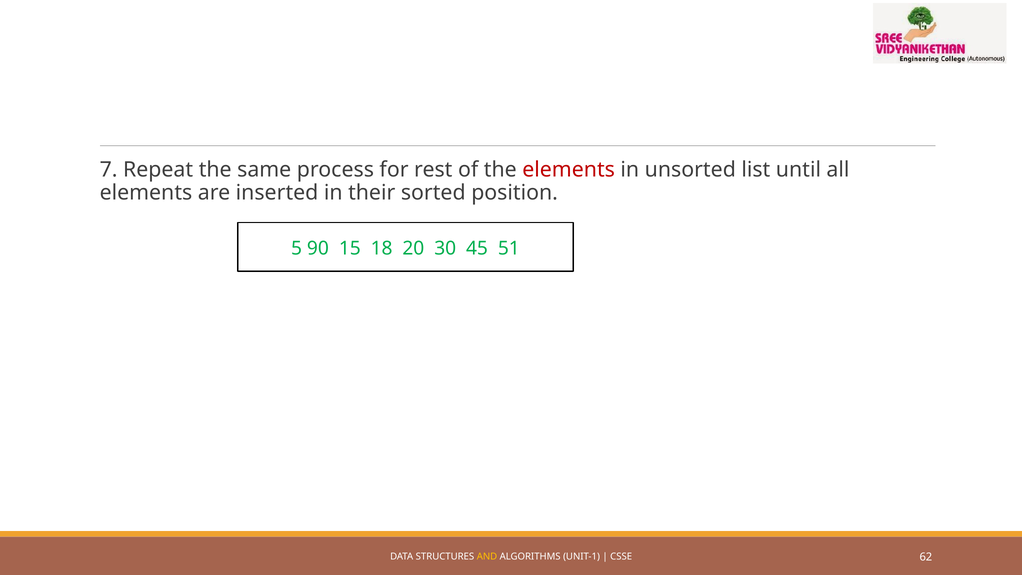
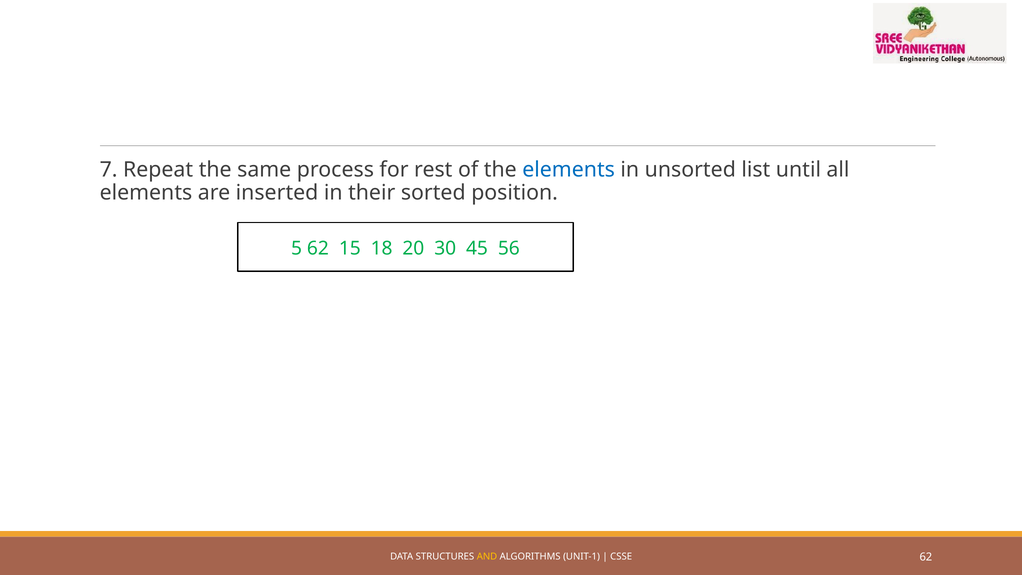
elements at (569, 170) colour: red -> blue
5 90: 90 -> 62
51: 51 -> 56
